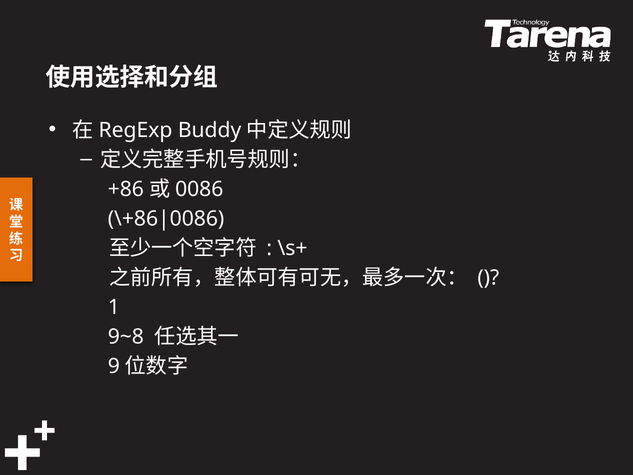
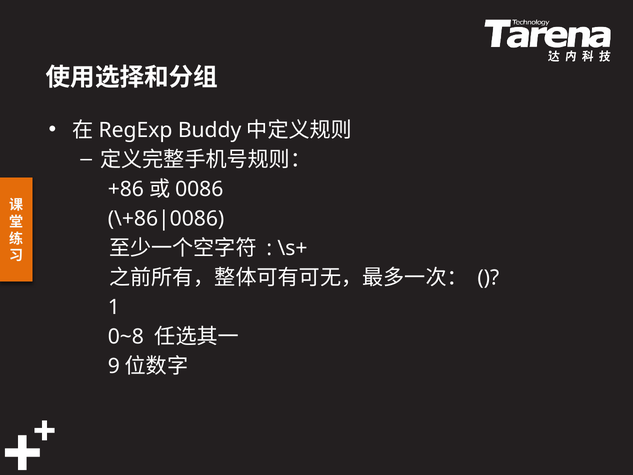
9~8: 9~8 -> 0~8
